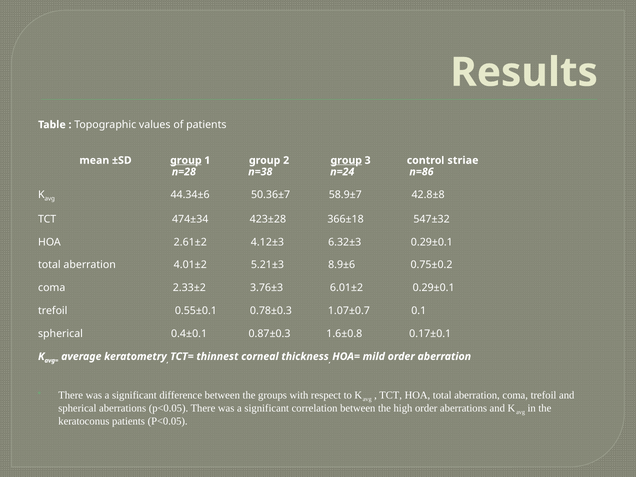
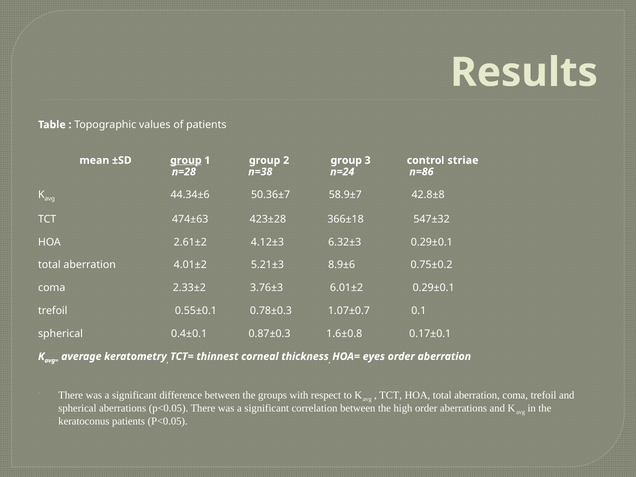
group at (346, 160) underline: present -> none
474±34: 474±34 -> 474±63
mild: mild -> eyes
